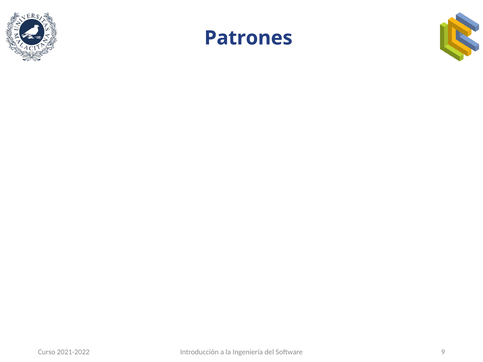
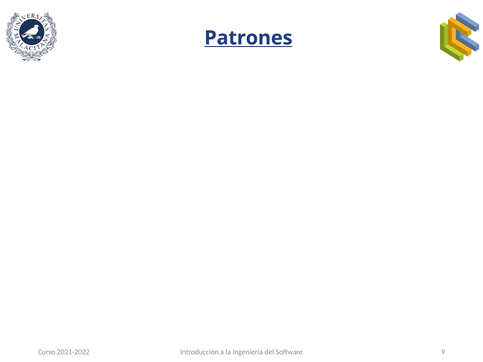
Patrones underline: none -> present
